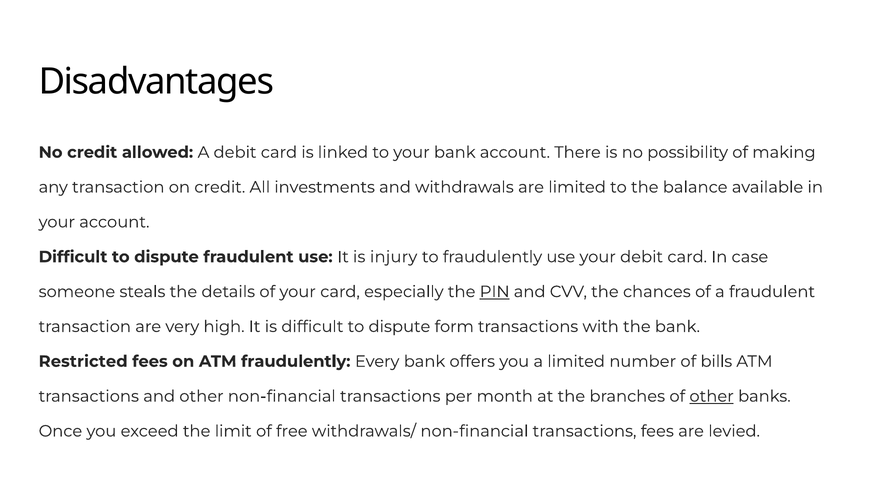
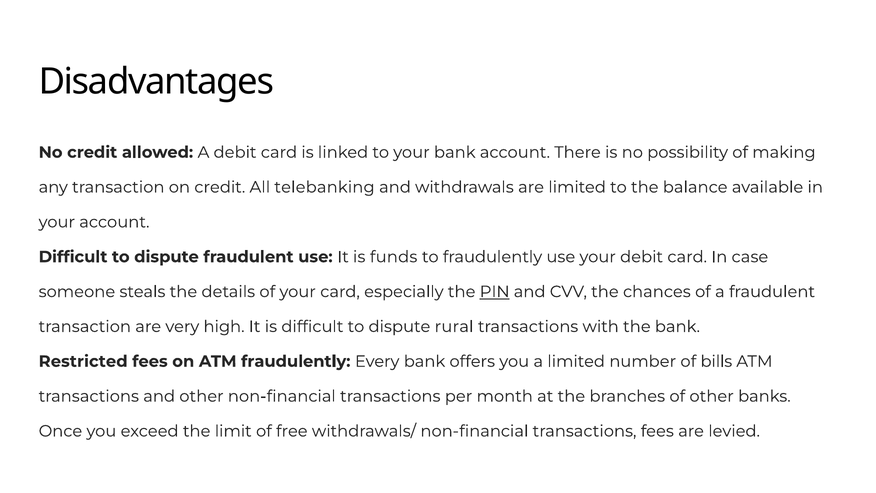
investments: investments -> telebanking
injury: injury -> funds
form: form -> rural
other at (712, 396) underline: present -> none
